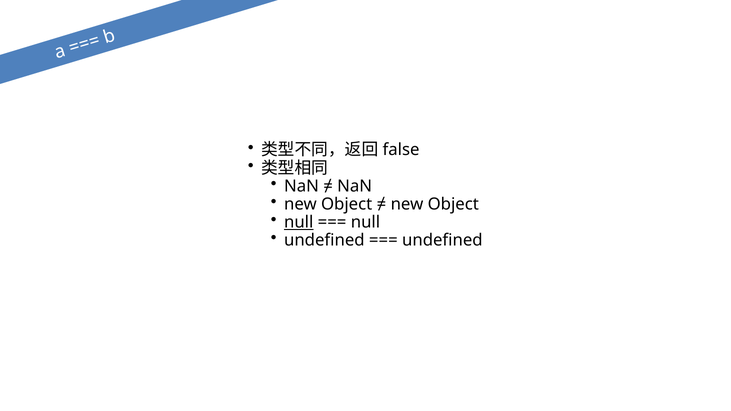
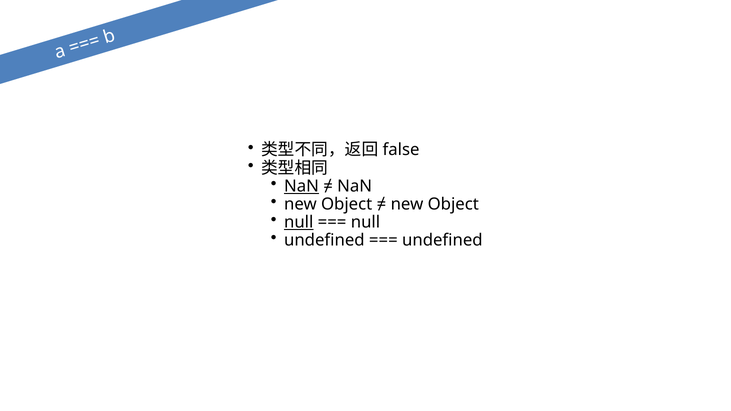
NaN at (301, 186) underline: none -> present
